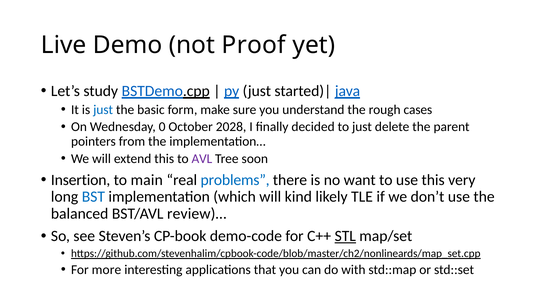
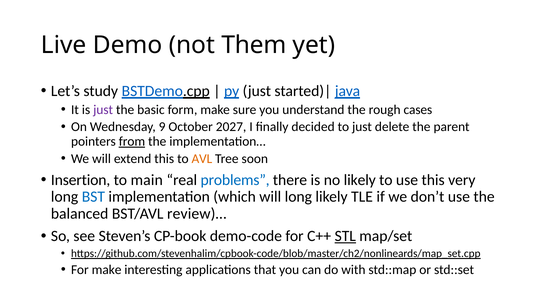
Proof: Proof -> Them
just at (103, 109) colour: blue -> purple
0: 0 -> 9
2028: 2028 -> 2027
from underline: none -> present
AVL colour: purple -> orange
no want: want -> likely
will kind: kind -> long
For more: more -> make
